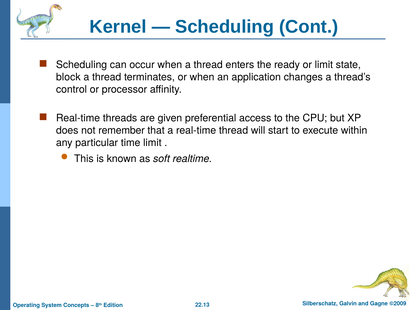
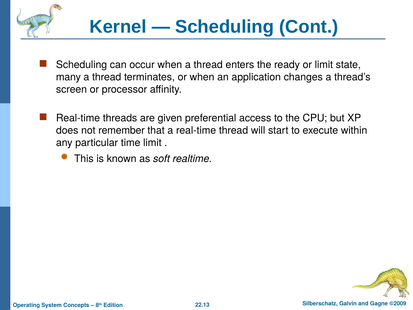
block: block -> many
control: control -> screen
